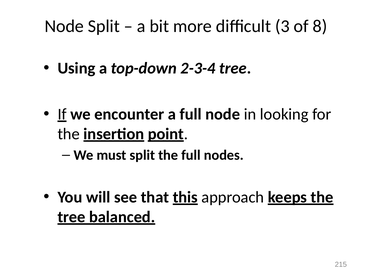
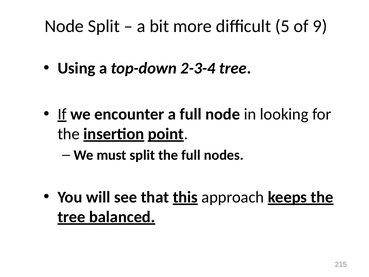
3: 3 -> 5
8: 8 -> 9
